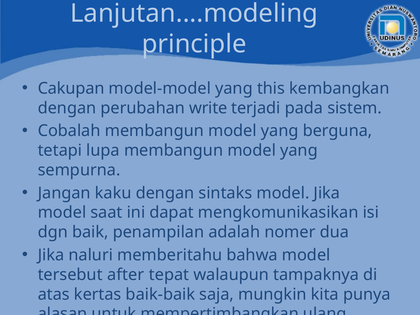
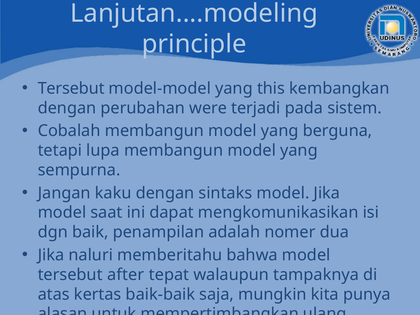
Cakupan at (71, 88): Cakupan -> Tersebut
write: write -> were
